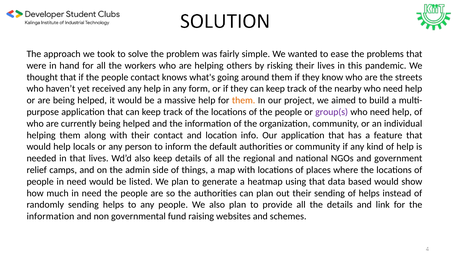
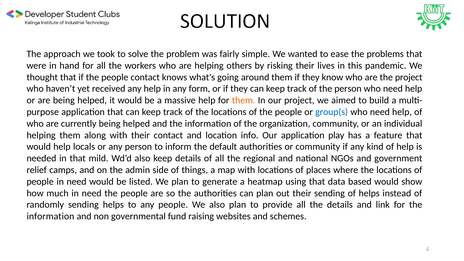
the streets: streets -> project
the nearby: nearby -> person
group(s colour: purple -> blue
Our application that: that -> play
that lives: lives -> mild
